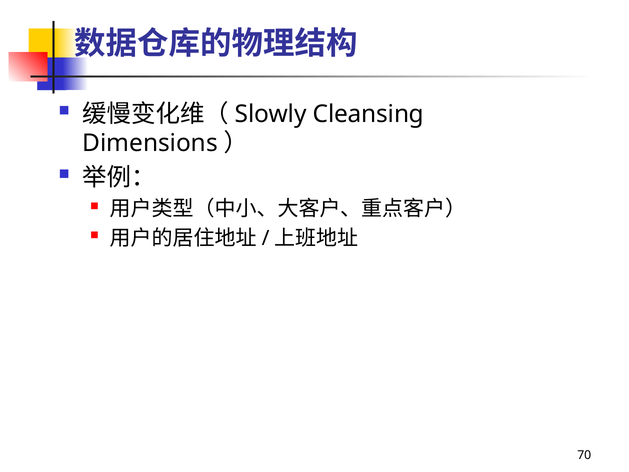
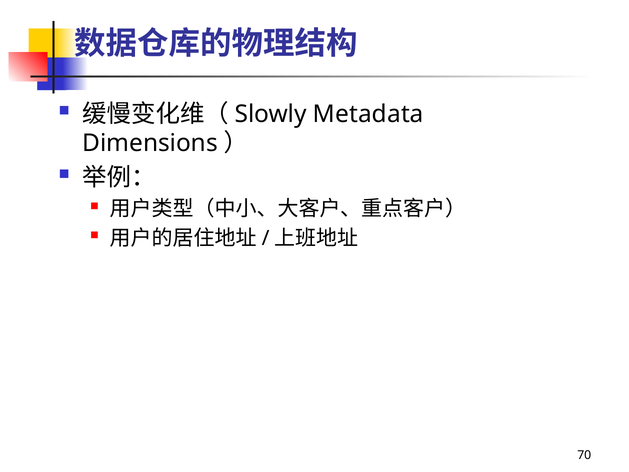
Cleansing: Cleansing -> Metadata
